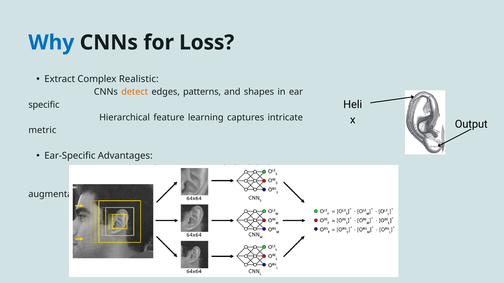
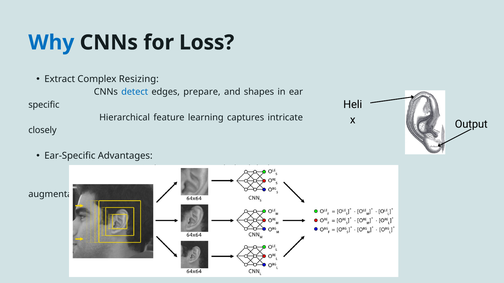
Realistic: Realistic -> Resizing
detect colour: orange -> blue
patterns: patterns -> prepare
metric: metric -> closely
